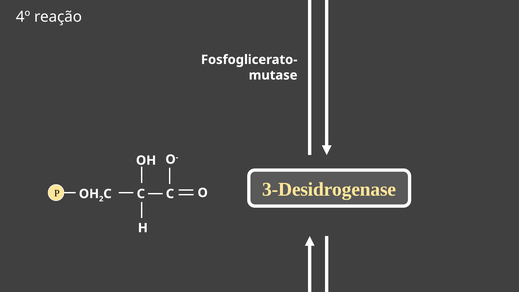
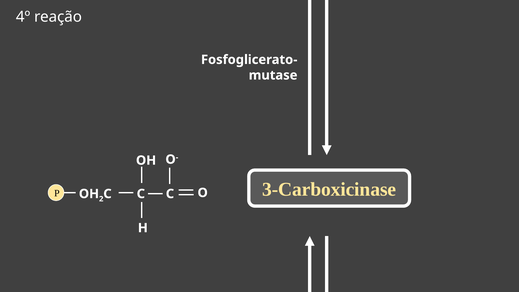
3-Desidrogenase: 3-Desidrogenase -> 3-Carboxicinase
